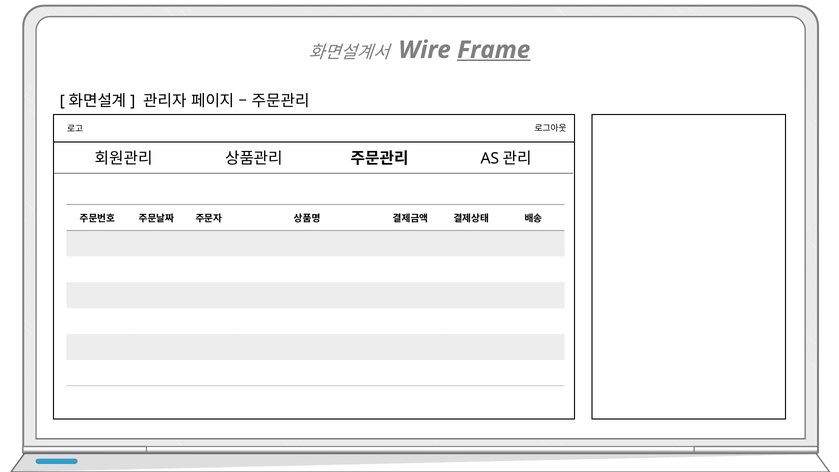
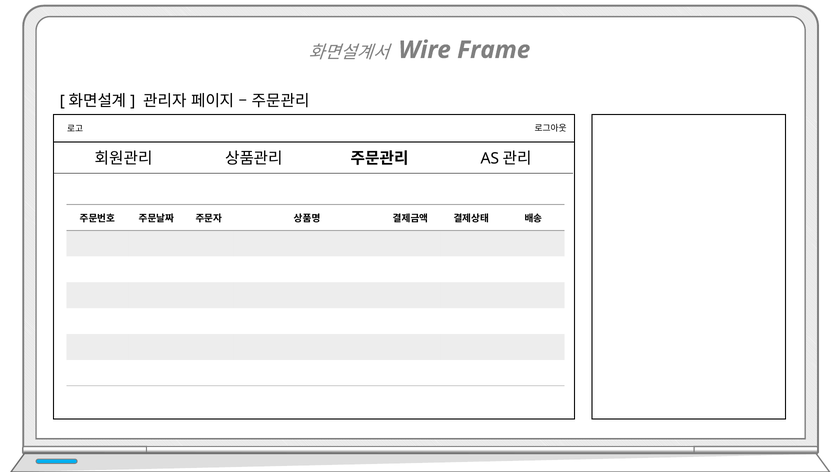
Frame underline: present -> none
